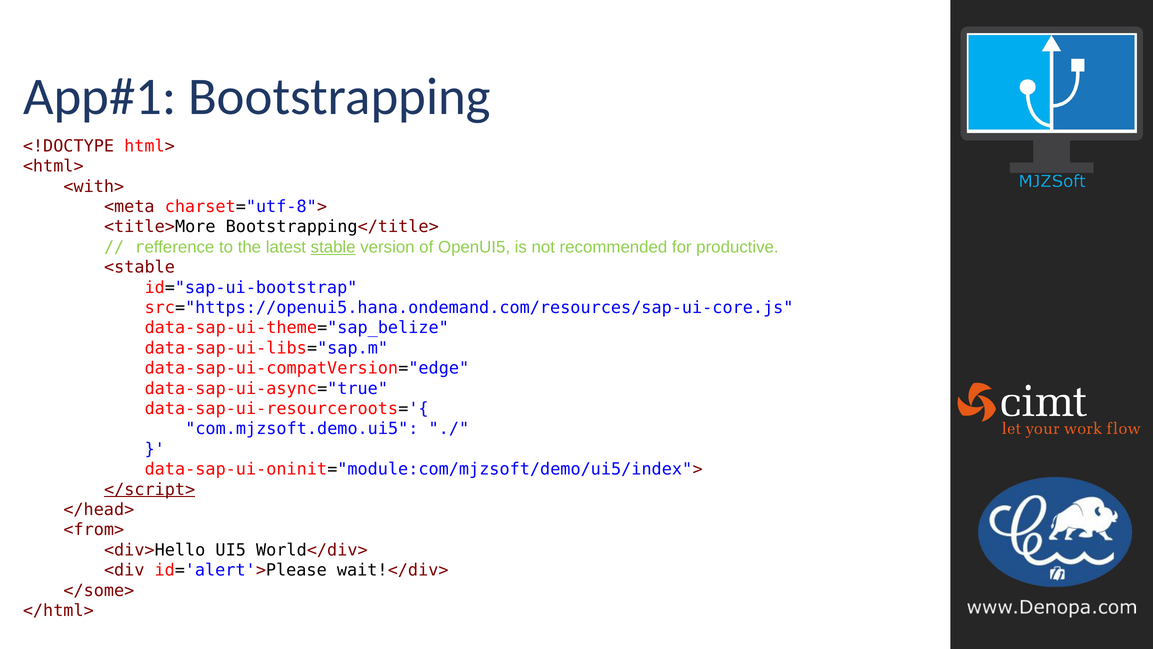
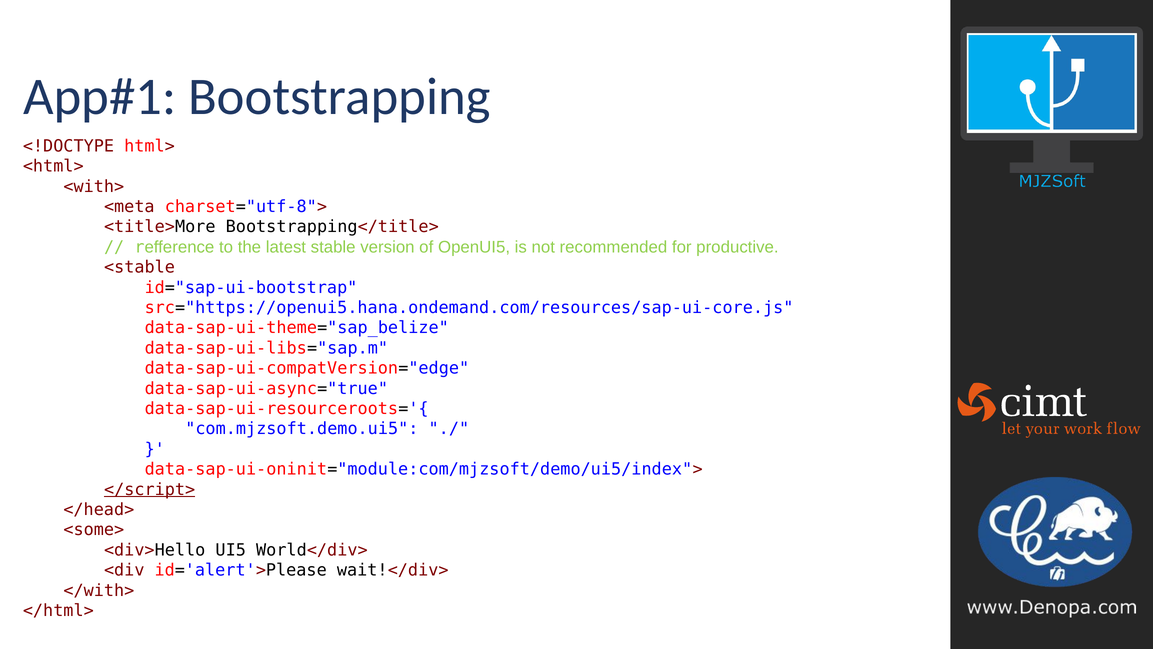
stable underline: present -> none
<from>: <from> -> <some>
</some>: </some> -> </with>
